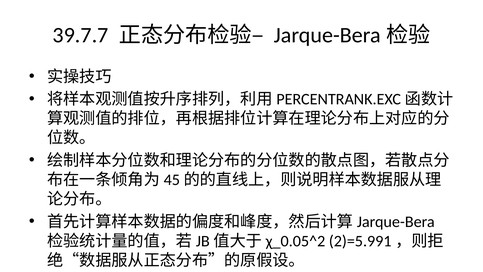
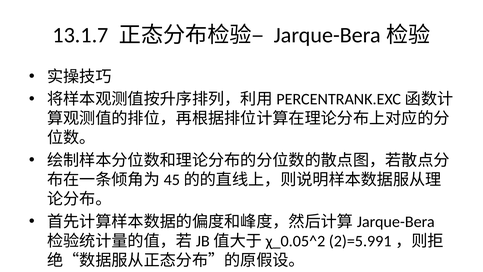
39.7.7: 39.7.7 -> 13.1.7
